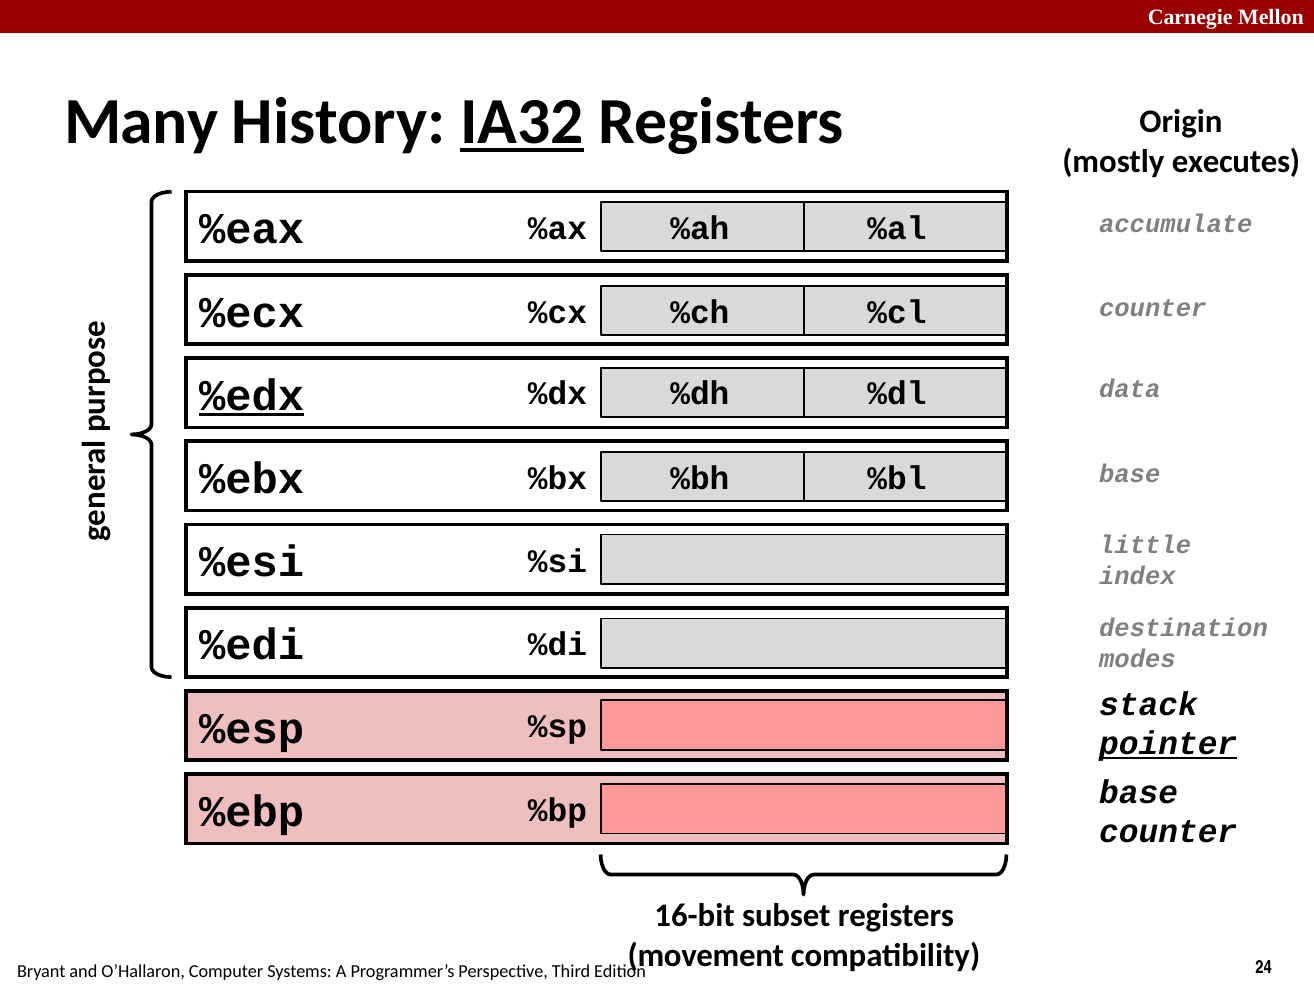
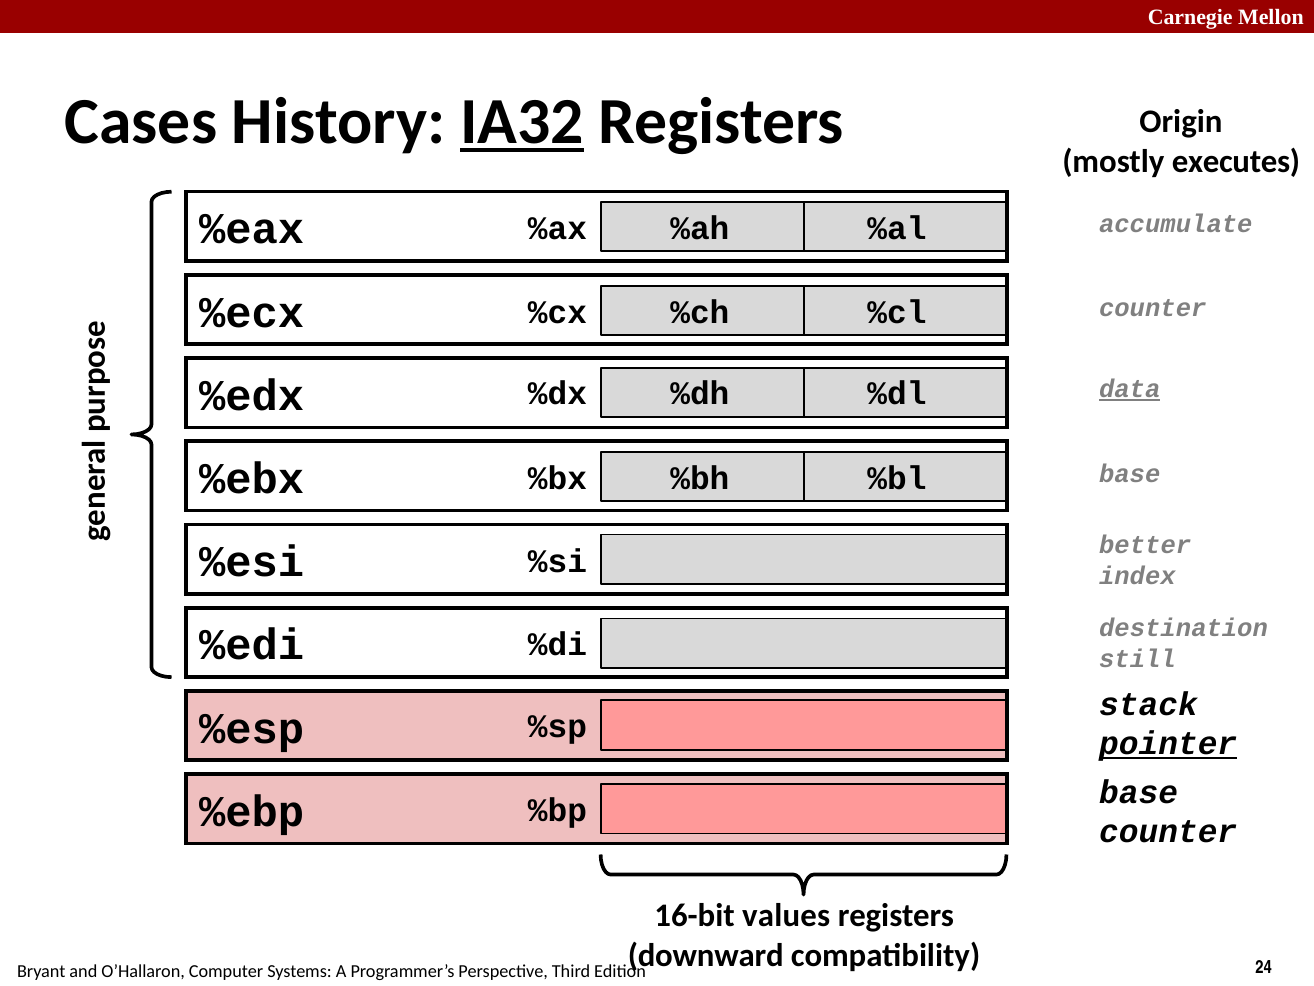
Many: Many -> Cases
data underline: none -> present
%edx underline: present -> none
little: little -> better
modes: modes -> still
subset: subset -> values
movement: movement -> downward
